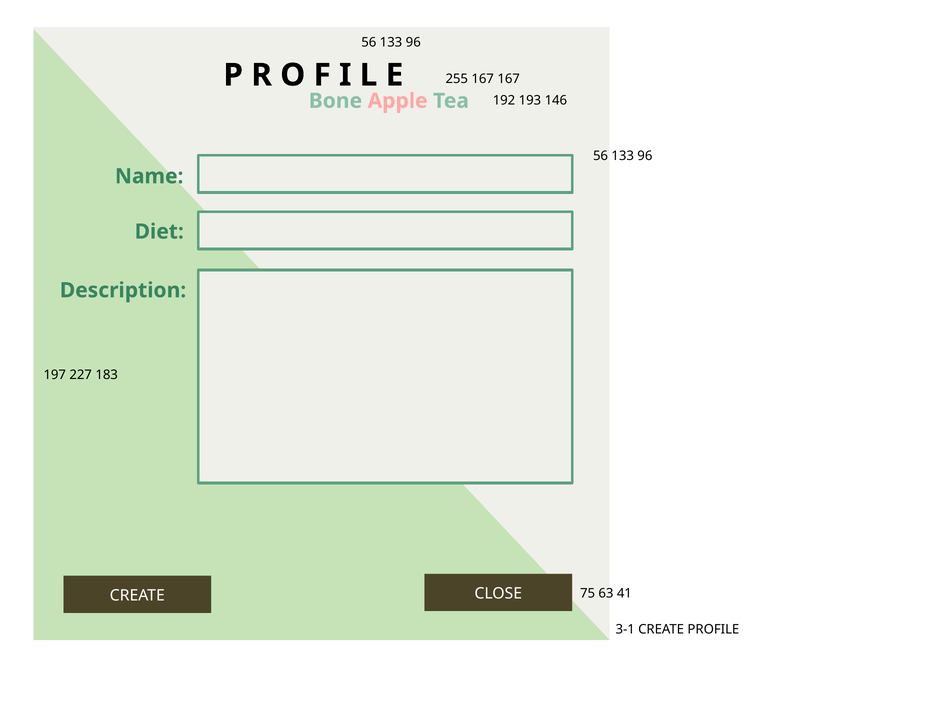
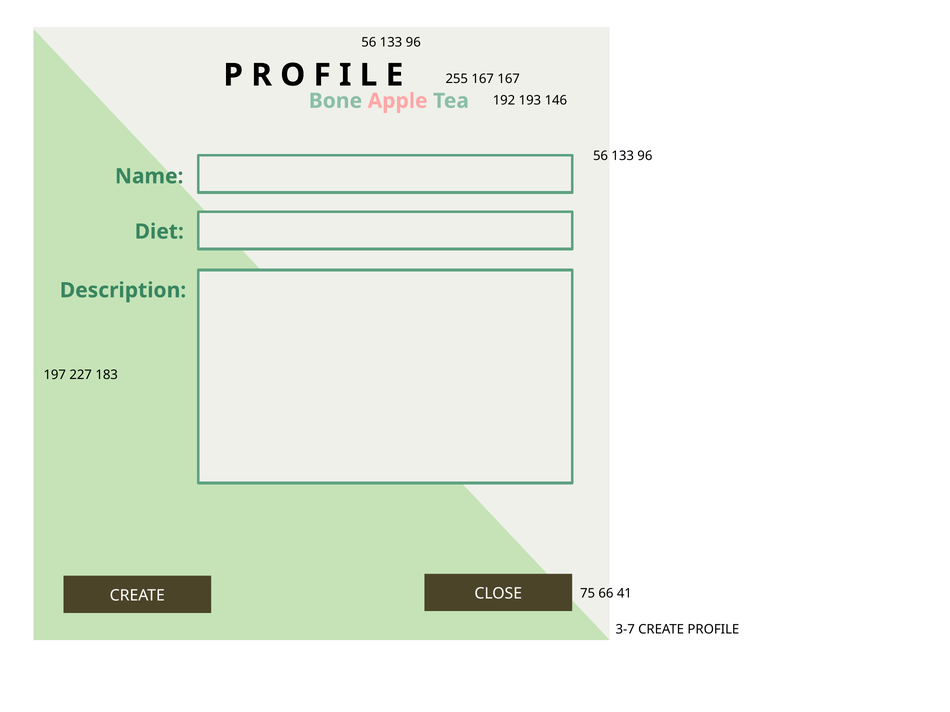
63: 63 -> 66
3-1: 3-1 -> 3-7
